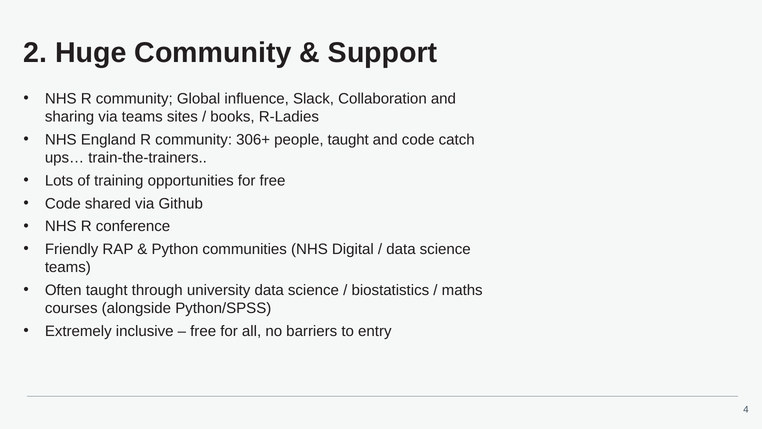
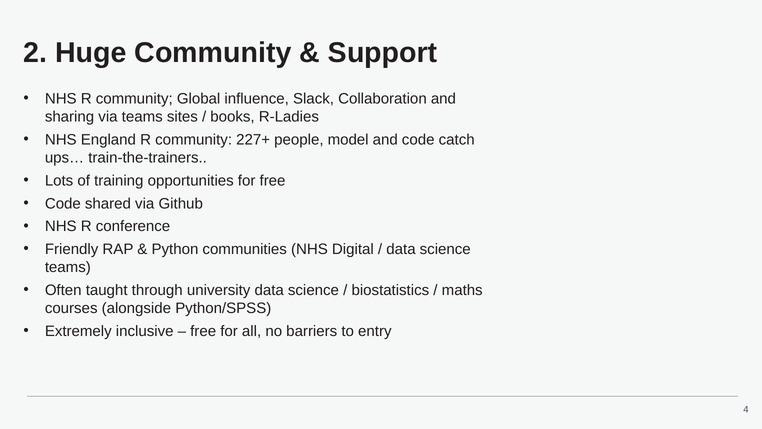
306+: 306+ -> 227+
people taught: taught -> model
